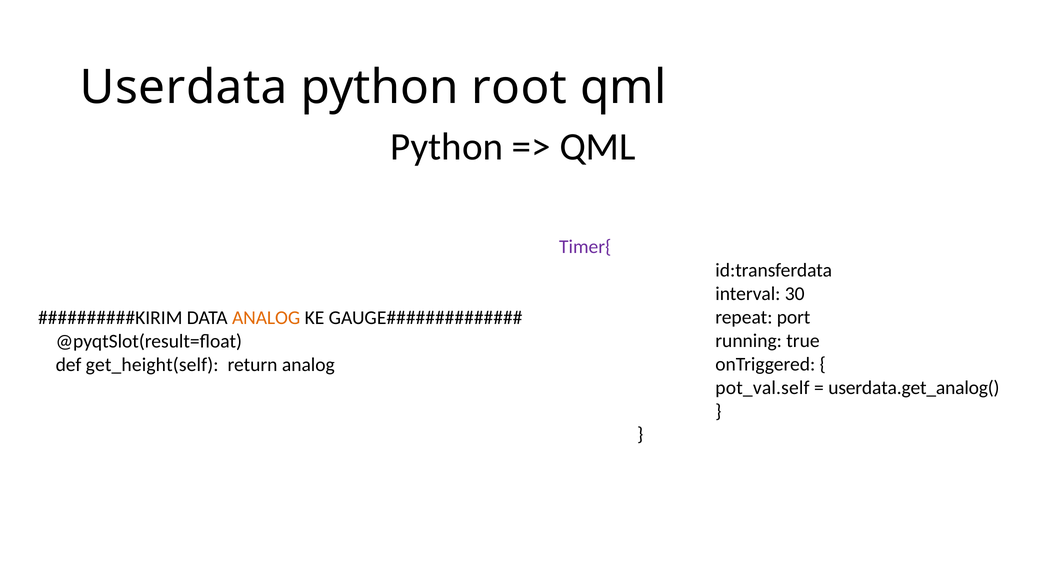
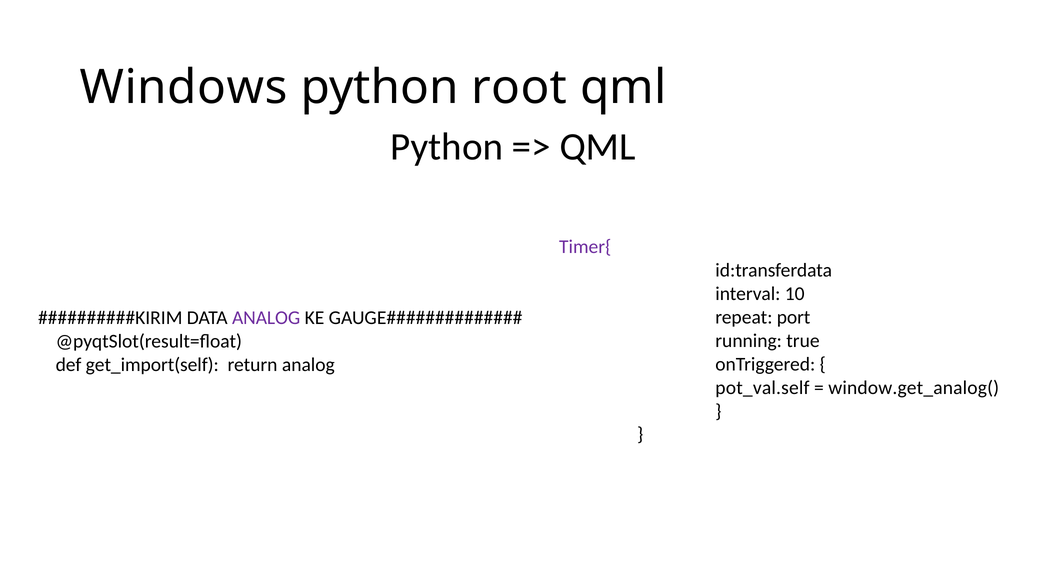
Userdata: Userdata -> Windows
30: 30 -> 10
ANALOG at (266, 318) colour: orange -> purple
get_height(self: get_height(self -> get_import(self
userdata.get_analog(: userdata.get_analog( -> window.get_analog(
